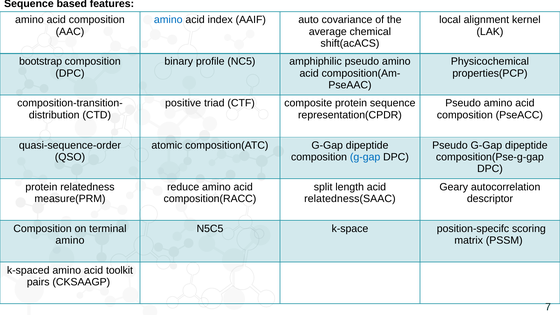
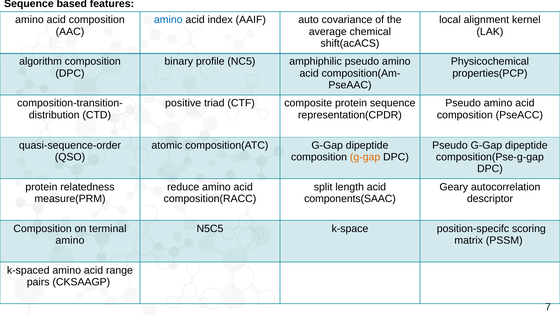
bootstrap: bootstrap -> algorithm
g-gap at (365, 157) colour: blue -> orange
relatedness(SAAC: relatedness(SAAC -> components(SAAC
toolkit: toolkit -> range
